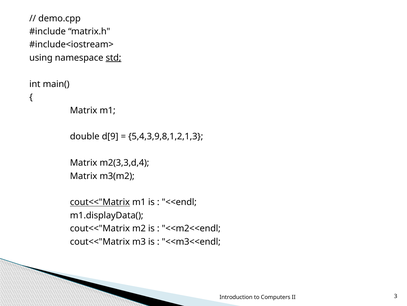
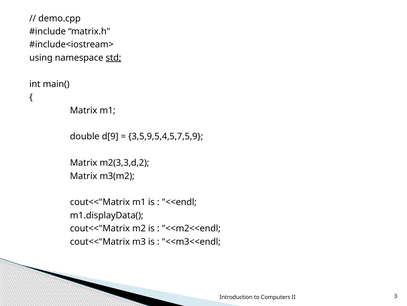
5,4,3,9,8,1,2,1,3: 5,4,3,9,8,1,2,1,3 -> 3,5,9,5,4,5,7,5,9
m2(3,3,d,4: m2(3,3,d,4 -> m2(3,3,d,2
cout<<"Matrix at (100, 202) underline: present -> none
